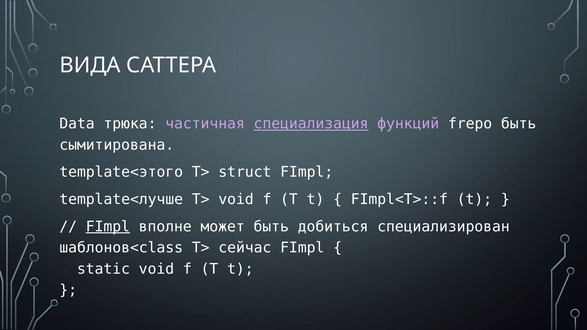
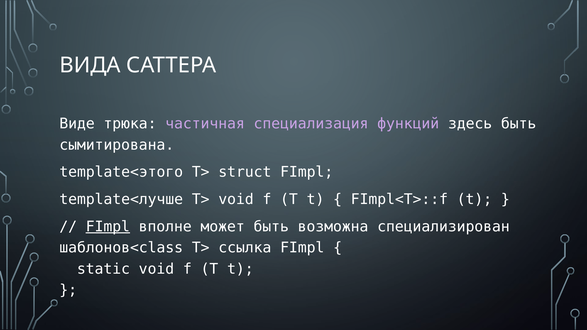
Data: Data -> Виде
специализация underline: present -> none
frepo: frepo -> здесь
добиться: добиться -> возможна
сейчас: сейчас -> ссылка
